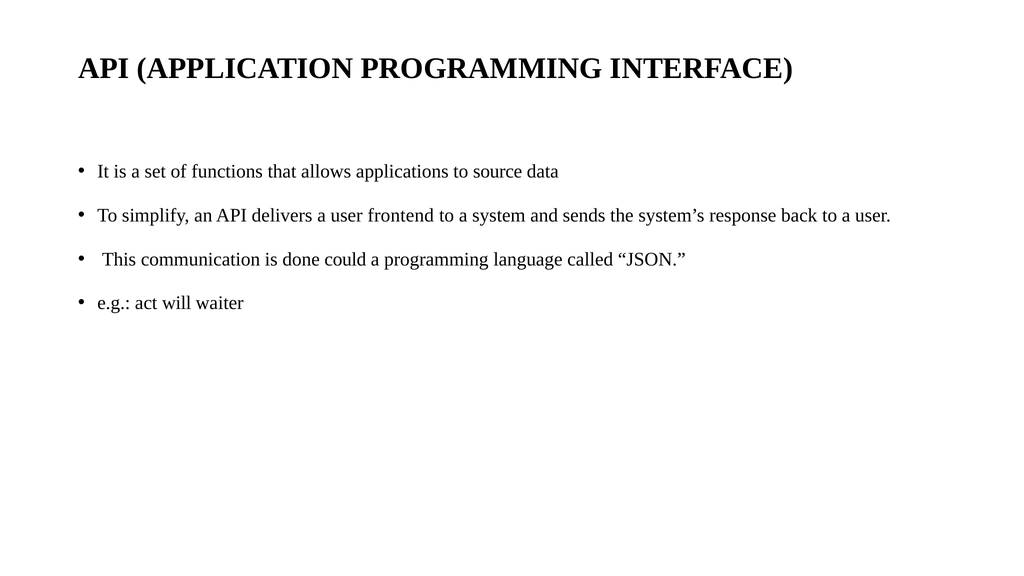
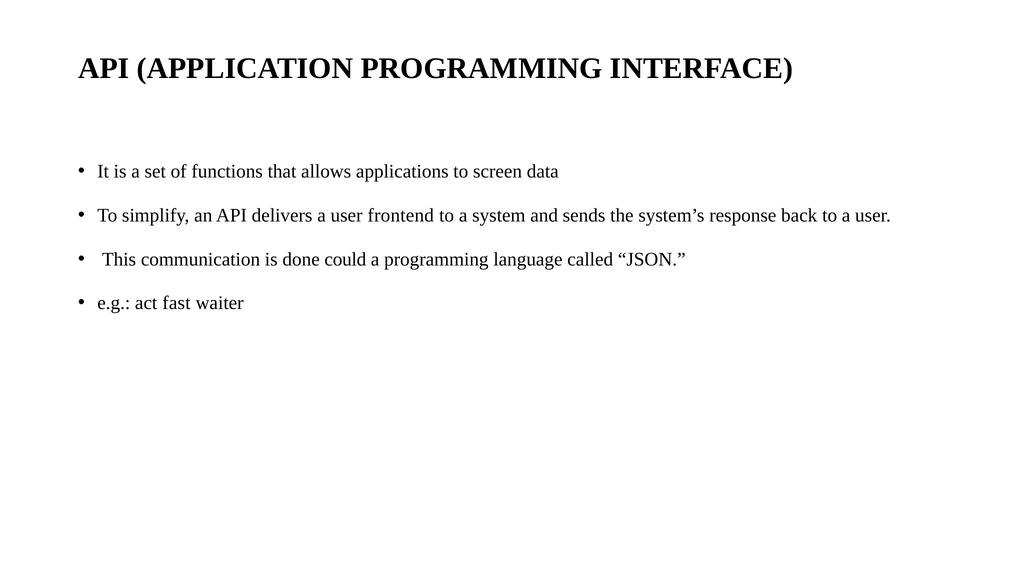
source: source -> screen
will: will -> fast
